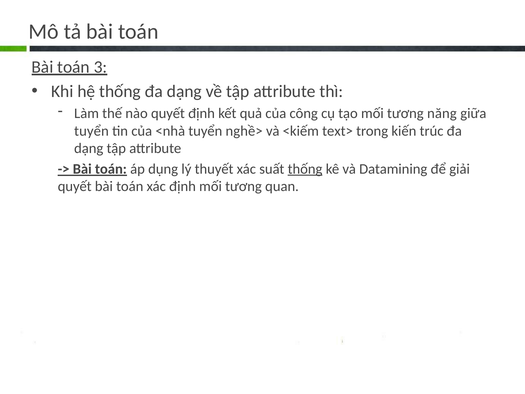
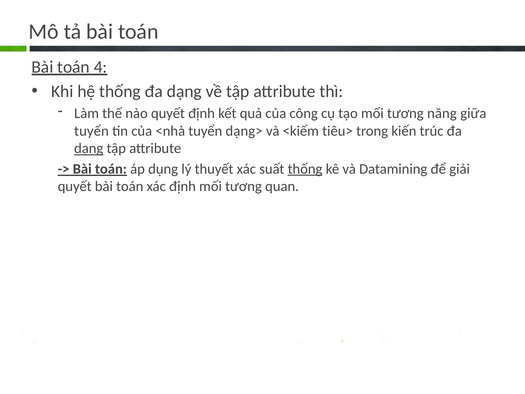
3: 3 -> 4
nghề>: nghề> -> dạng>
text>: text> -> tiêu>
dạng at (89, 148) underline: none -> present
